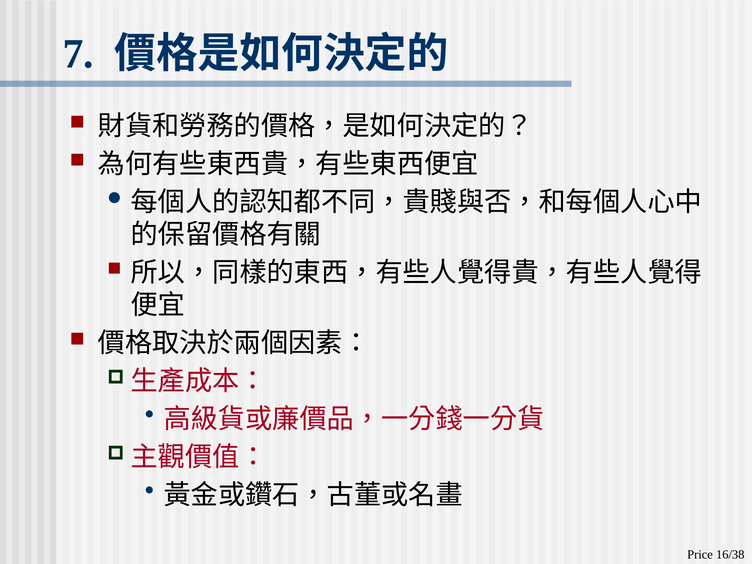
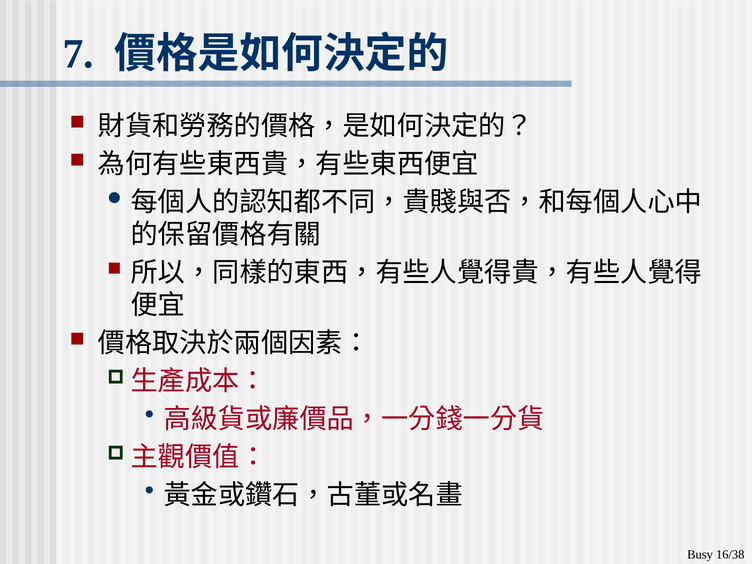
Price: Price -> Busy
